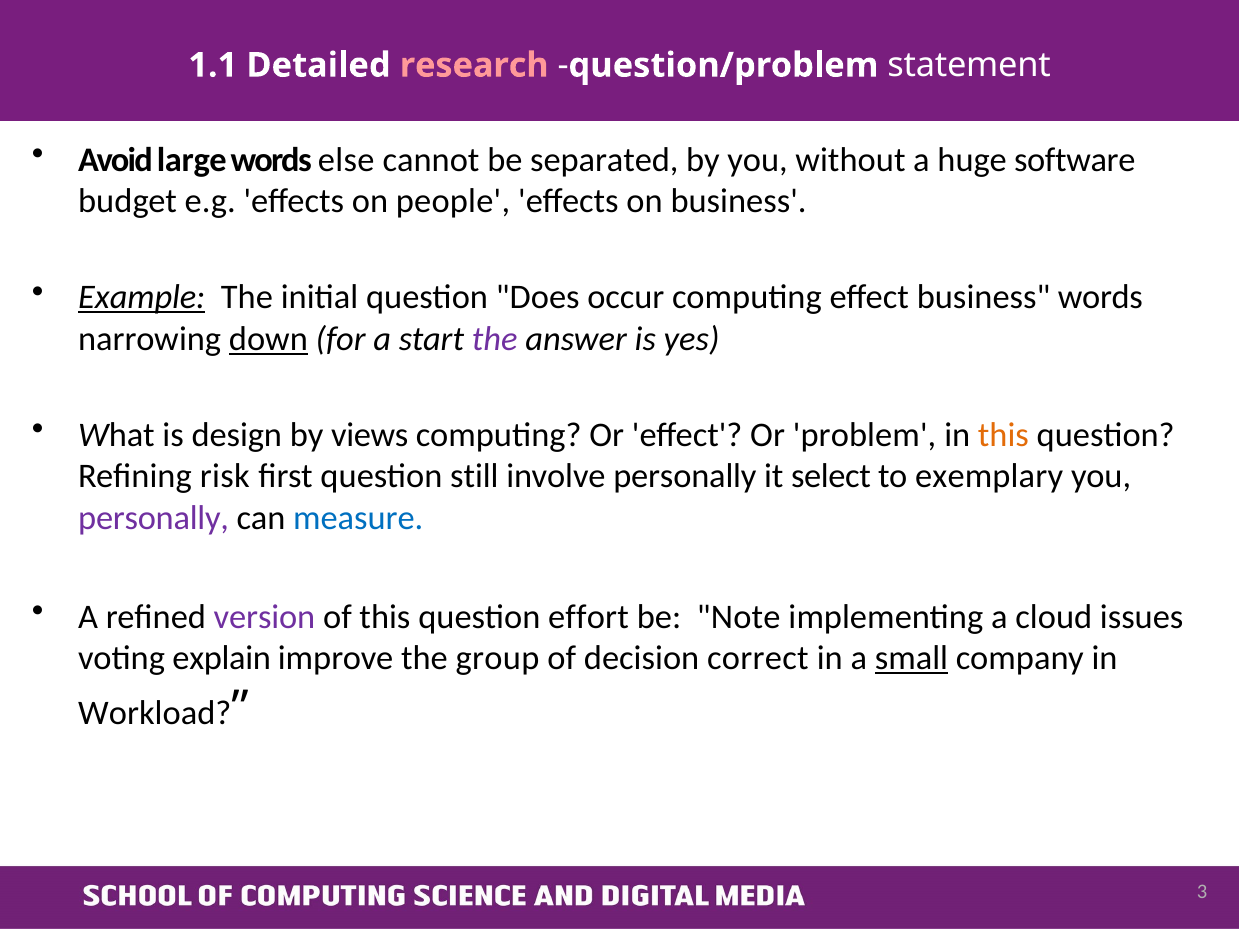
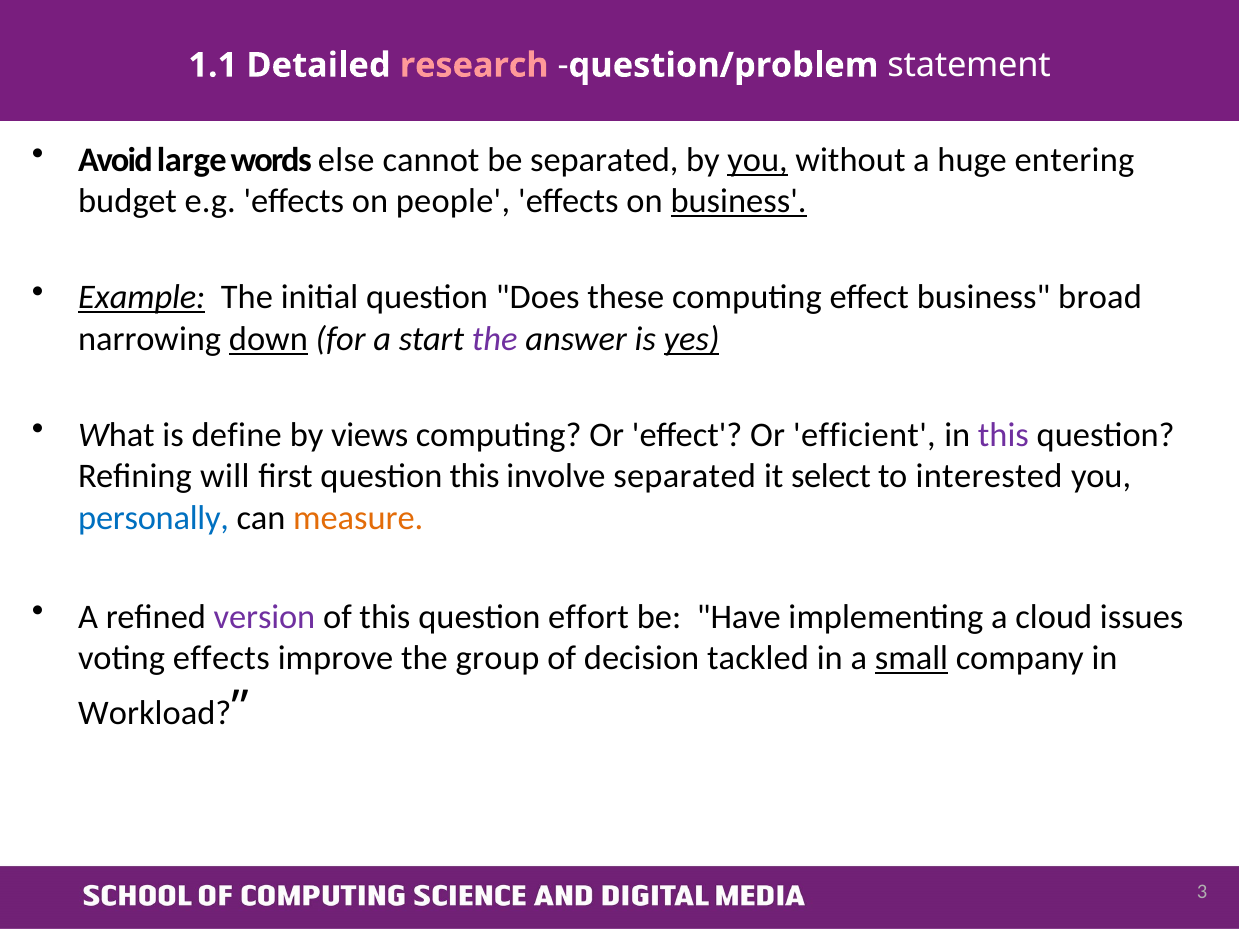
you at (758, 160) underline: none -> present
software: software -> entering
business at (739, 201) underline: none -> present
occur: occur -> these
business words: words -> broad
yes underline: none -> present
design: design -> define
problem: problem -> efficient
this at (1003, 435) colour: orange -> purple
risk: risk -> will
question still: still -> this
involve personally: personally -> separated
exemplary: exemplary -> interested
personally at (154, 518) colour: purple -> blue
measure colour: blue -> orange
Note: Note -> Have
voting explain: explain -> effects
correct: correct -> tackled
